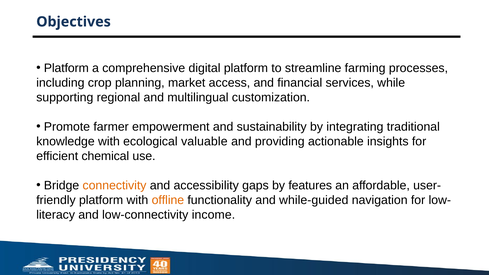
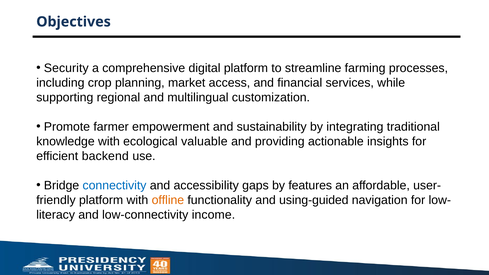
Platform at (66, 68): Platform -> Security
chemical: chemical -> backend
connectivity colour: orange -> blue
while-guided: while-guided -> using-guided
